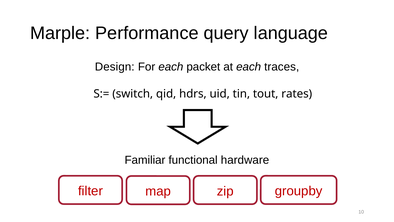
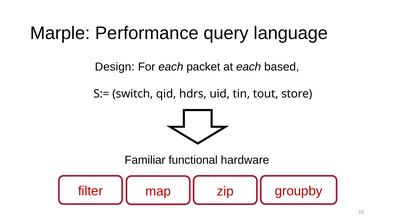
traces: traces -> based
rates: rates -> store
